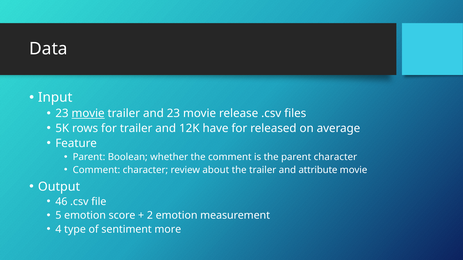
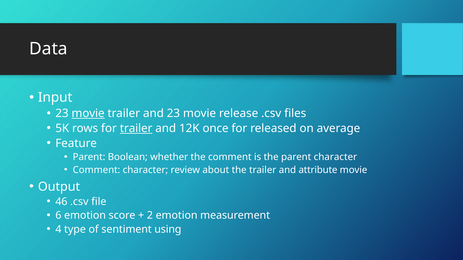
trailer at (136, 129) underline: none -> present
have: have -> once
5: 5 -> 6
more: more -> using
